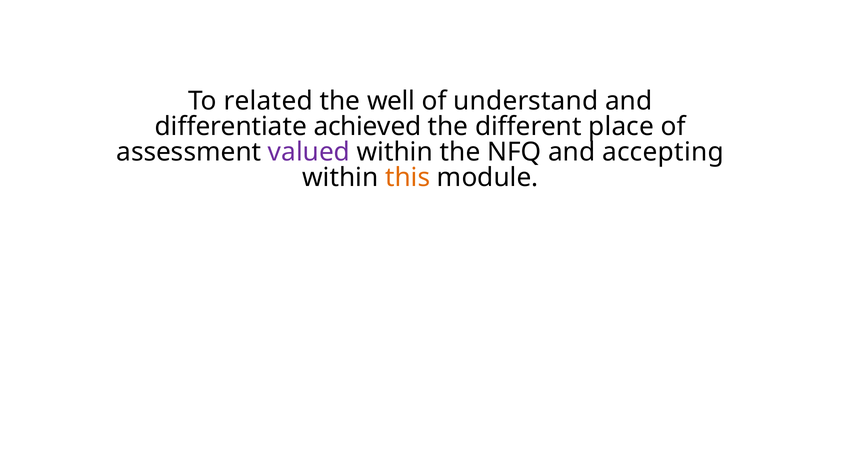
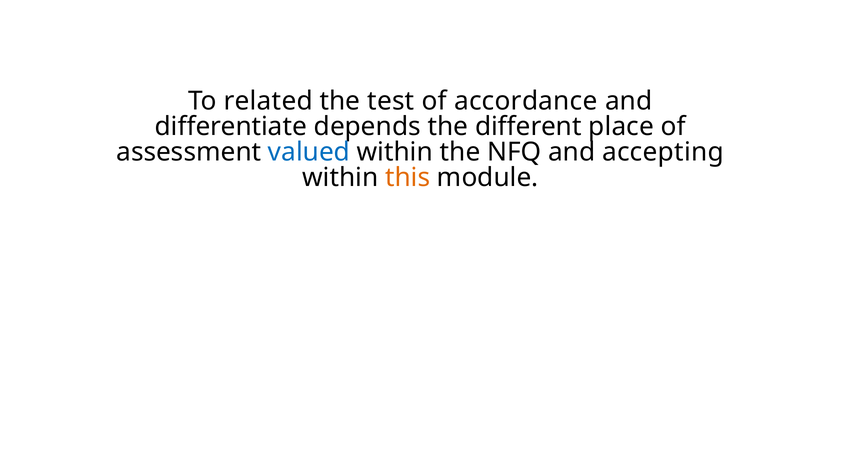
well: well -> test
understand: understand -> accordance
achieved: achieved -> depends
valued colour: purple -> blue
